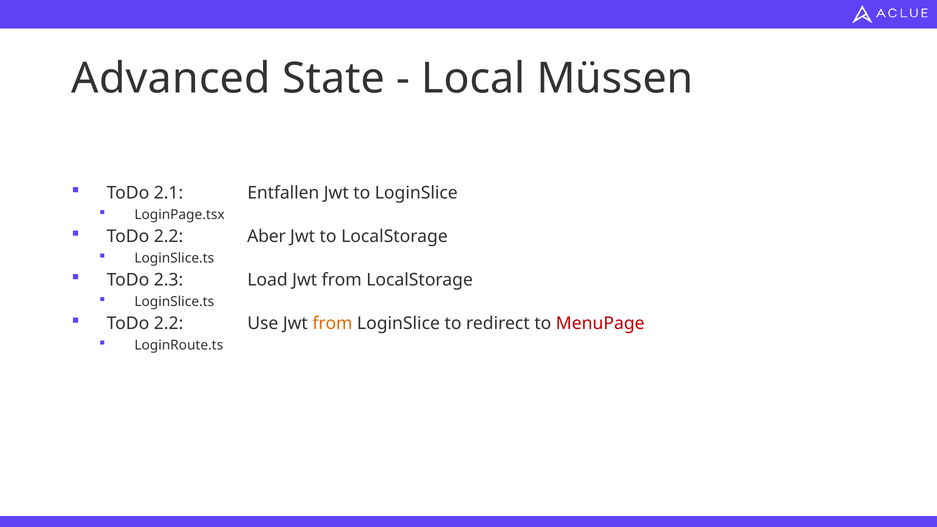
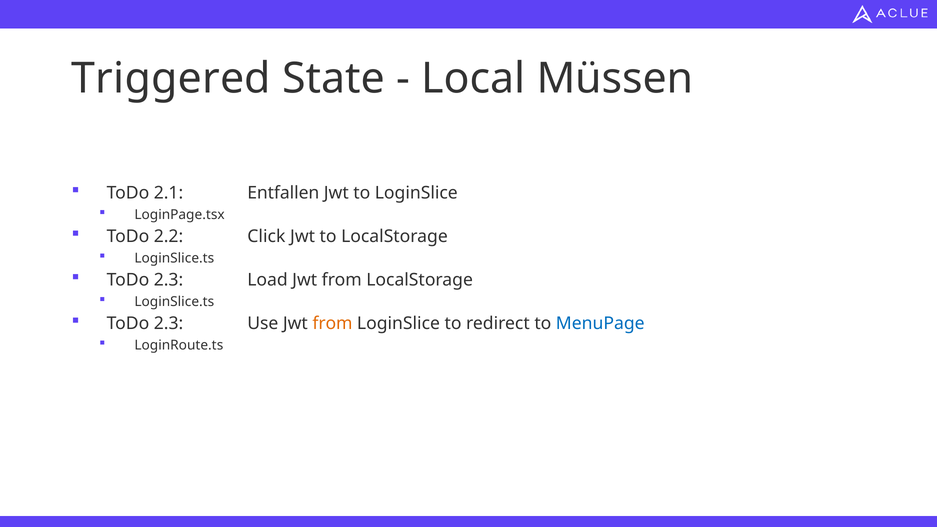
Advanced: Advanced -> Triggered
Aber: Aber -> Click
2.2 at (169, 323): 2.2 -> 2.3
MenuPage colour: red -> blue
